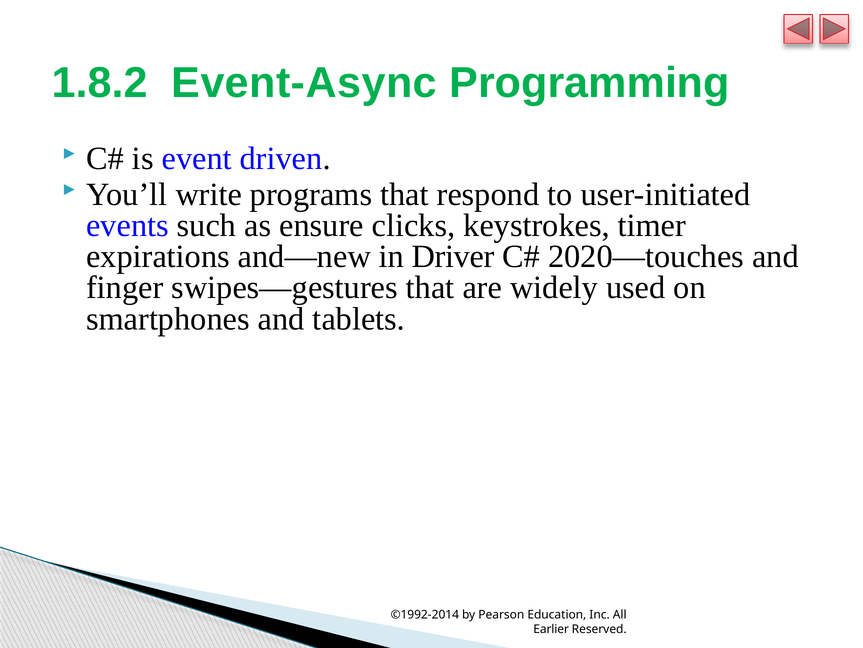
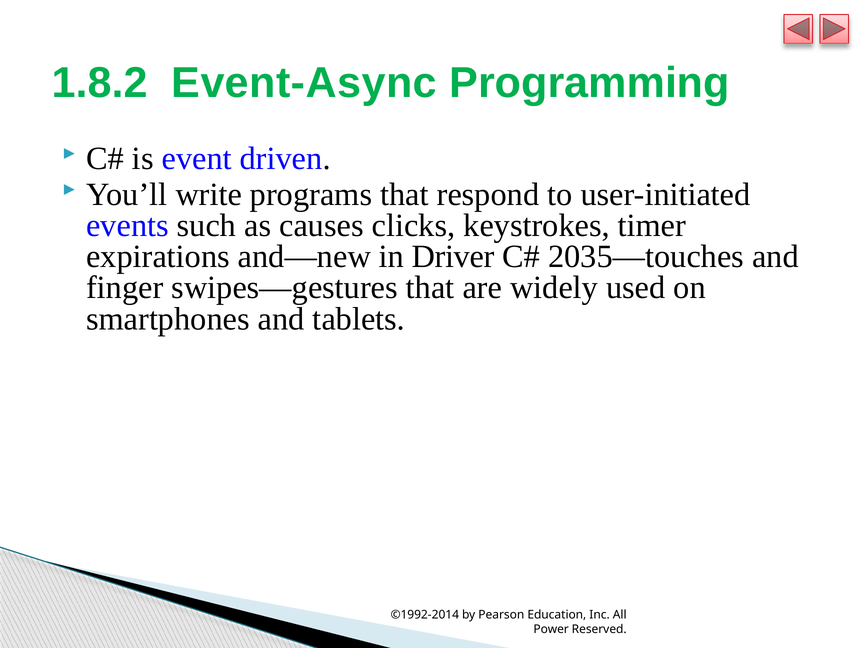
ensure: ensure -> causes
2020—touches: 2020—touches -> 2035—touches
Earlier: Earlier -> Power
